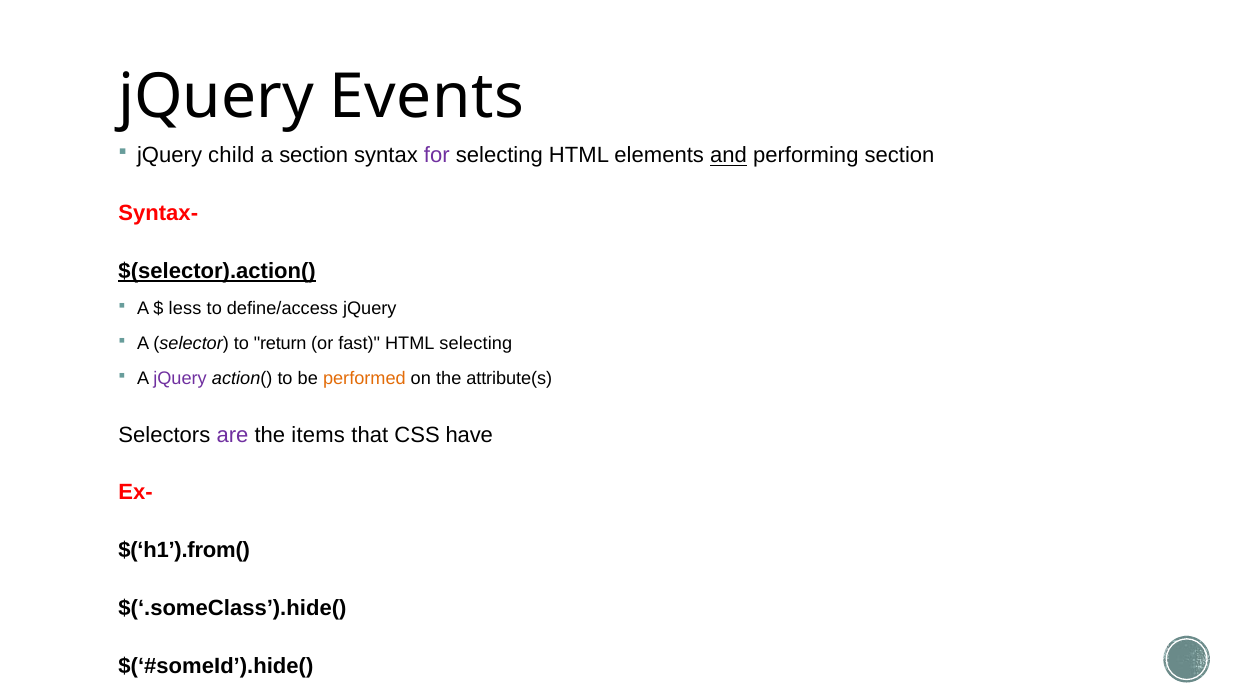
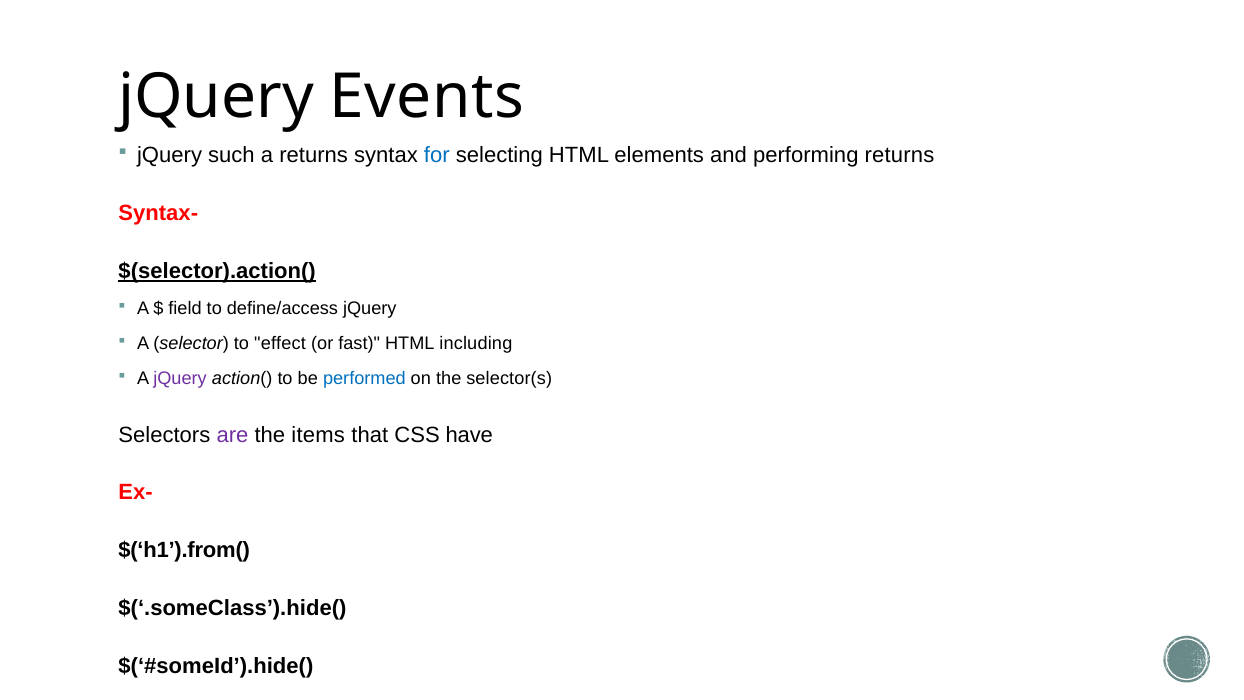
child: child -> such
a section: section -> returns
for colour: purple -> blue
and underline: present -> none
performing section: section -> returns
less: less -> field
return: return -> effect
HTML selecting: selecting -> including
performed colour: orange -> blue
attribute(s: attribute(s -> selector(s
